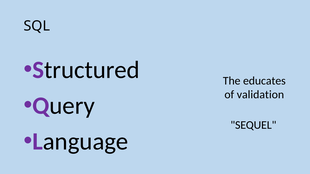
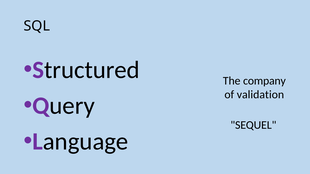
educates: educates -> company
